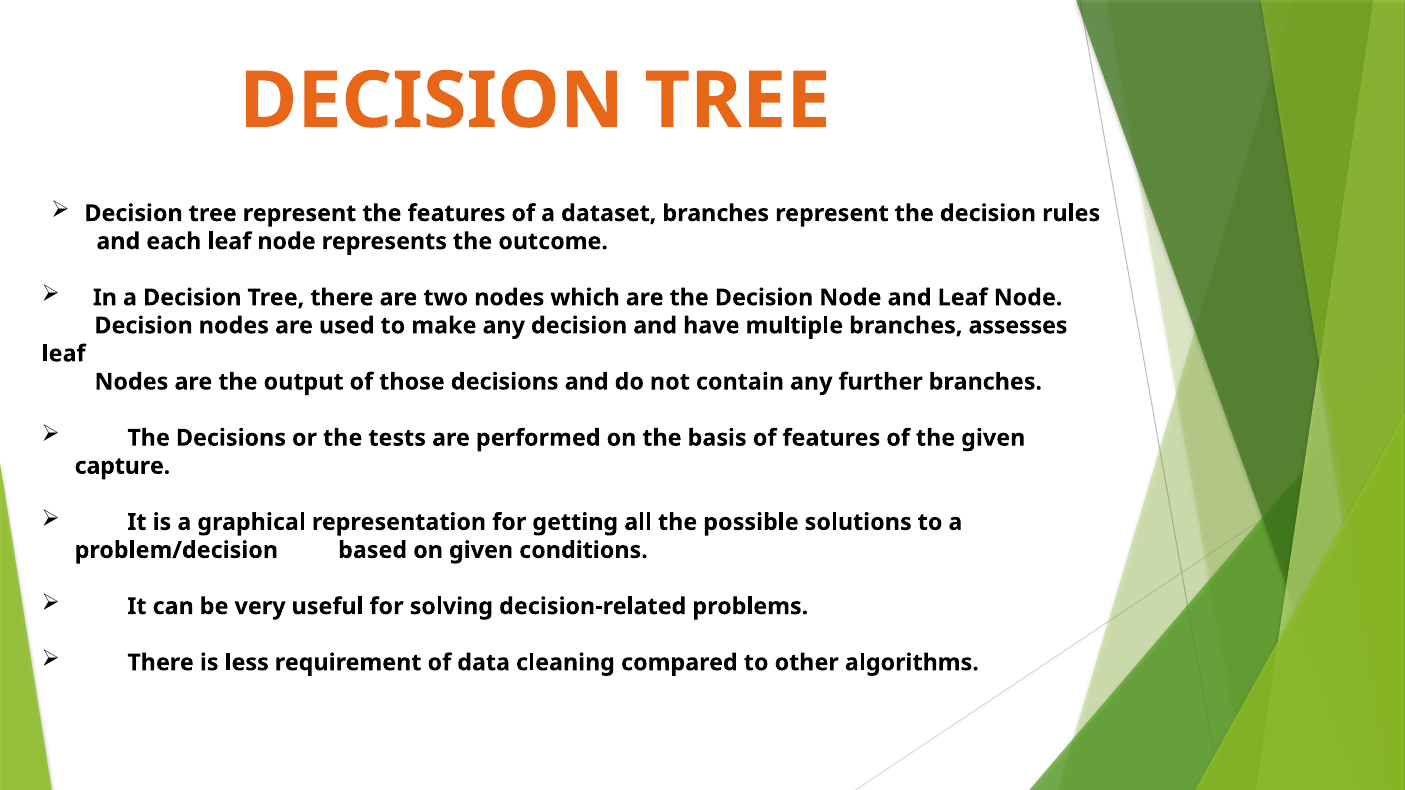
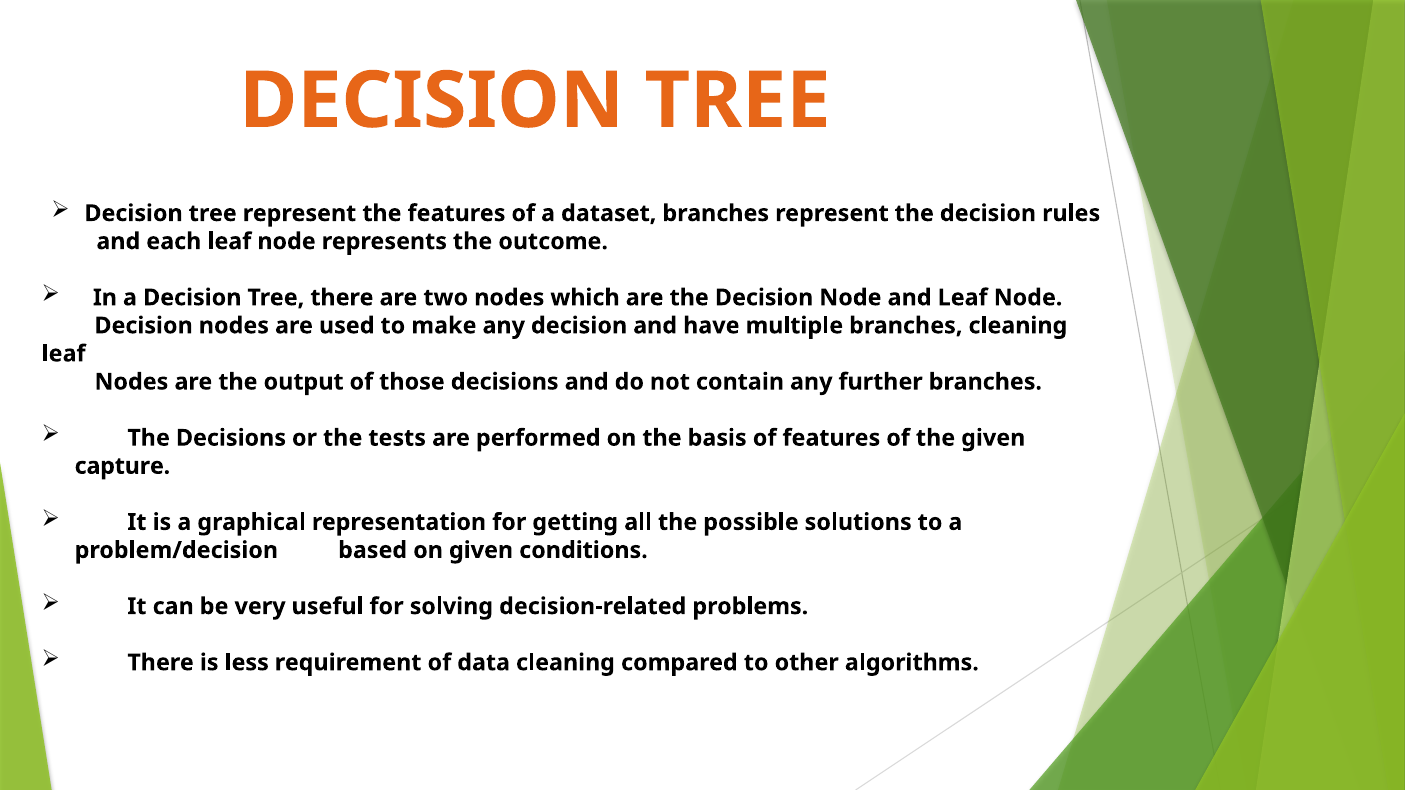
branches assesses: assesses -> cleaning
